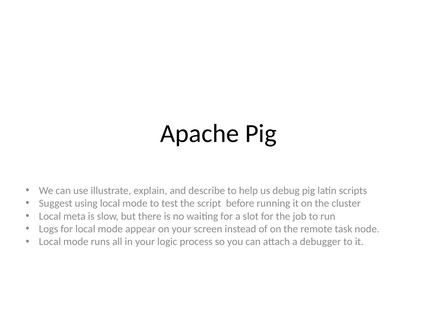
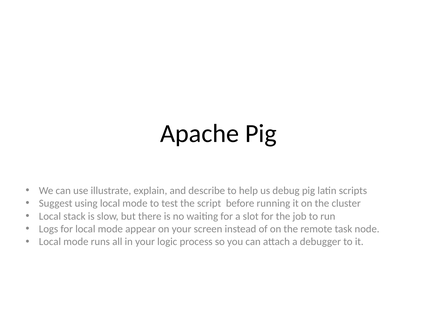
meta: meta -> stack
